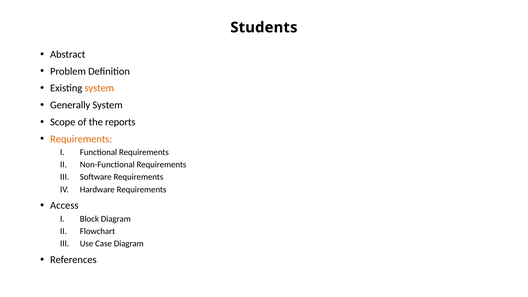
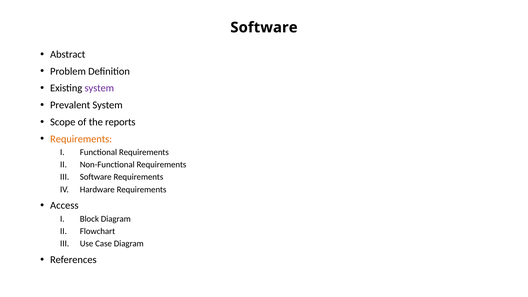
Students at (264, 27): Students -> Software
system at (99, 88) colour: orange -> purple
Generally: Generally -> Prevalent
